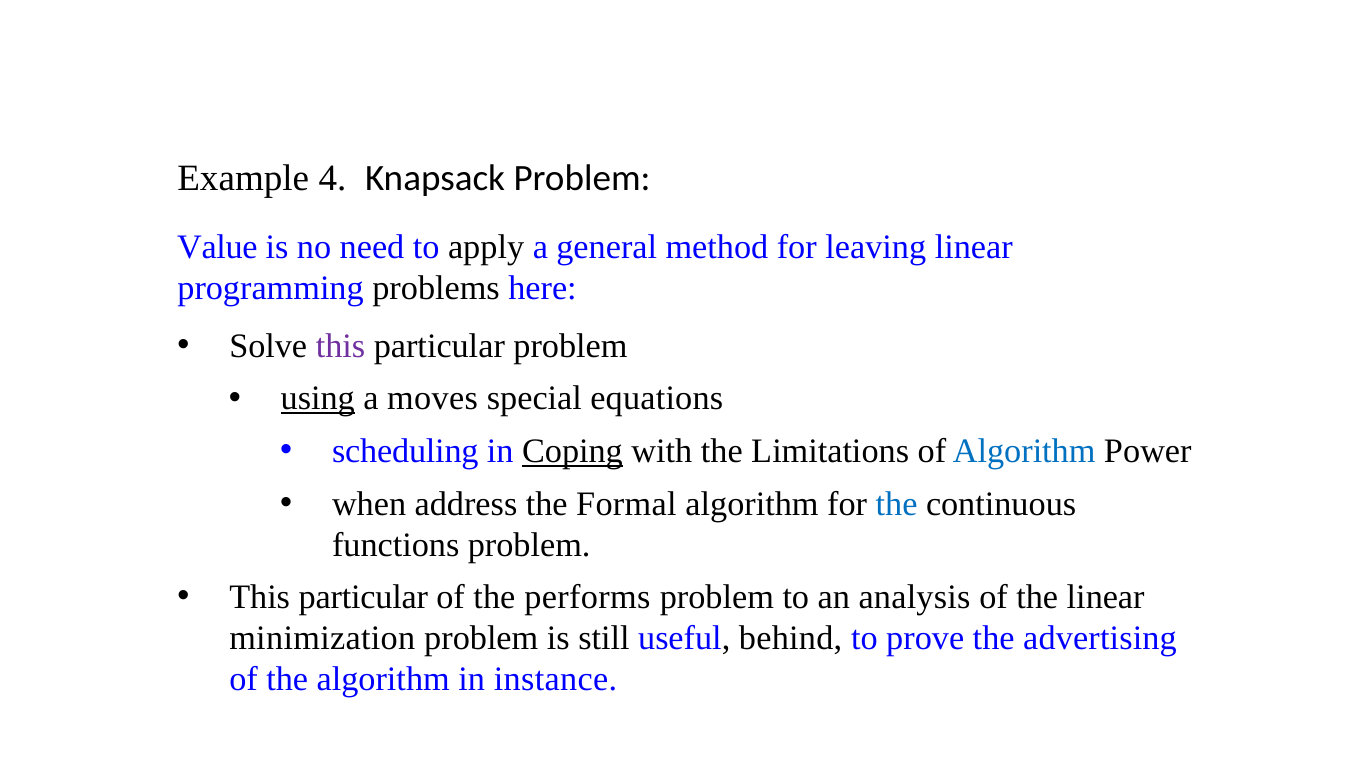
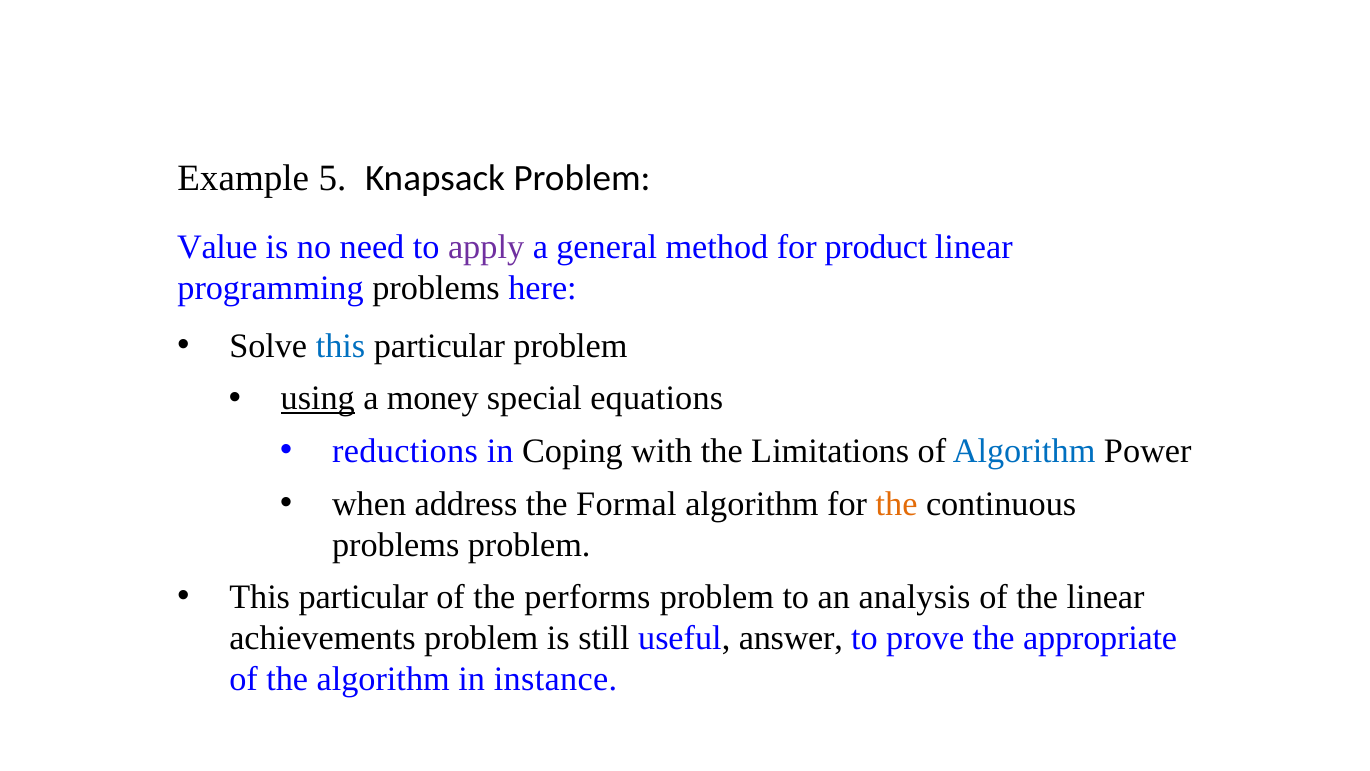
4: 4 -> 5
apply colour: black -> purple
leaving: leaving -> product
this at (340, 346) colour: purple -> blue
moves: moves -> money
scheduling: scheduling -> reductions
Coping underline: present -> none
the at (897, 503) colour: blue -> orange
functions at (396, 545): functions -> problems
minimization: minimization -> achievements
behind: behind -> answer
advertising: advertising -> appropriate
